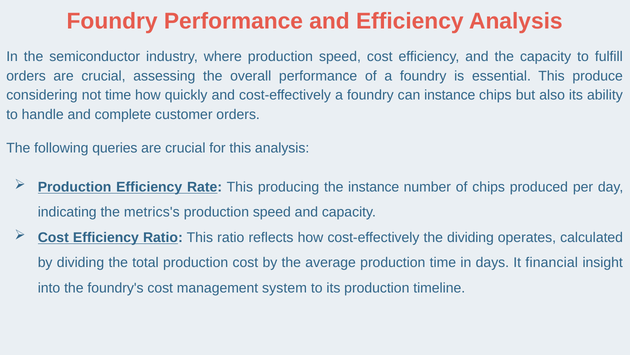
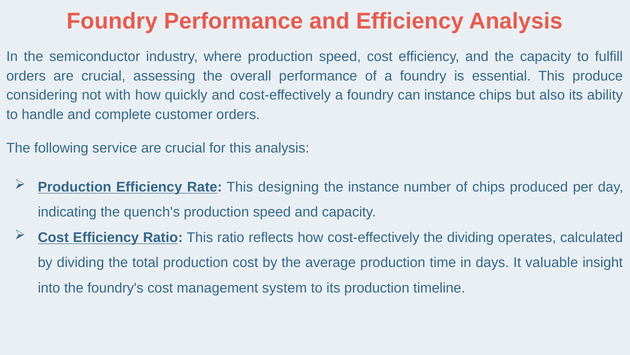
not time: time -> with
queries: queries -> service
producing: producing -> designing
metrics's: metrics's -> quench's
financial: financial -> valuable
